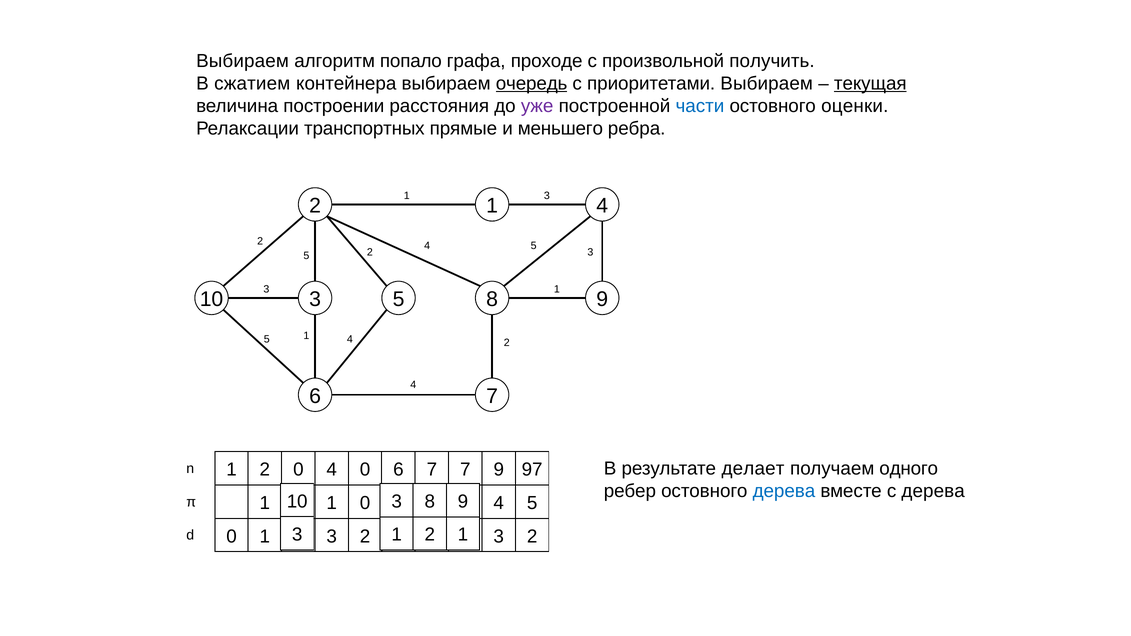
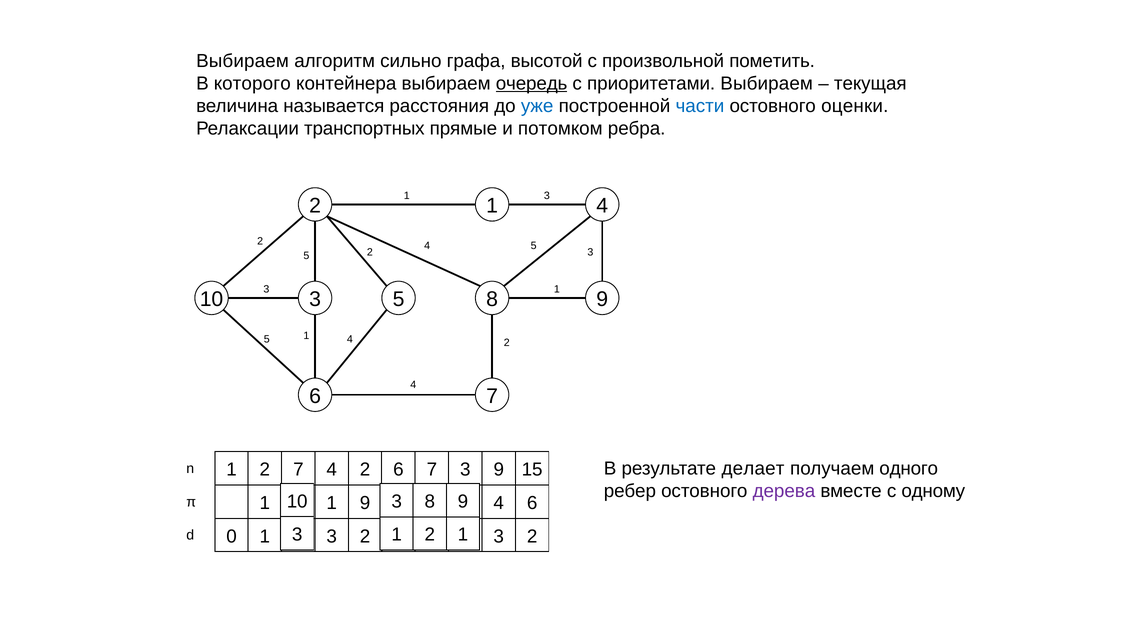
попало: попало -> сильно
проходе: проходе -> высотой
получить: получить -> пометить
сжатием: сжатием -> которого
текущая underline: present -> none
построении: построении -> называется
уже colour: purple -> blue
меньшего: меньшего -> потомком
1 2 0: 0 -> 7
4 0: 0 -> 2
7 7: 7 -> 3
97: 97 -> 15
дерева at (784, 491) colour: blue -> purple
с дерева: дерева -> одному
0 at (365, 503): 0 -> 9
1 5: 5 -> 6
